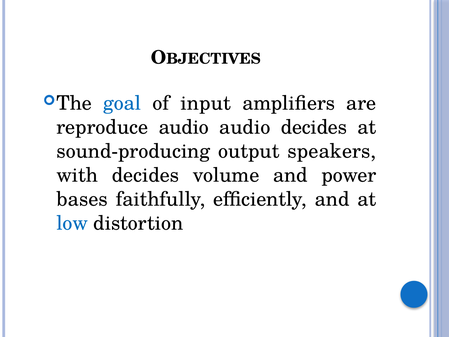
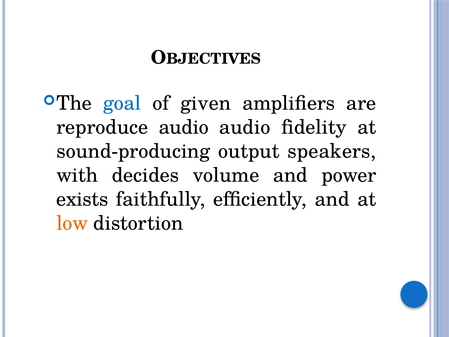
input: input -> given
audio decides: decides -> fidelity
bases: bases -> exists
low colour: blue -> orange
